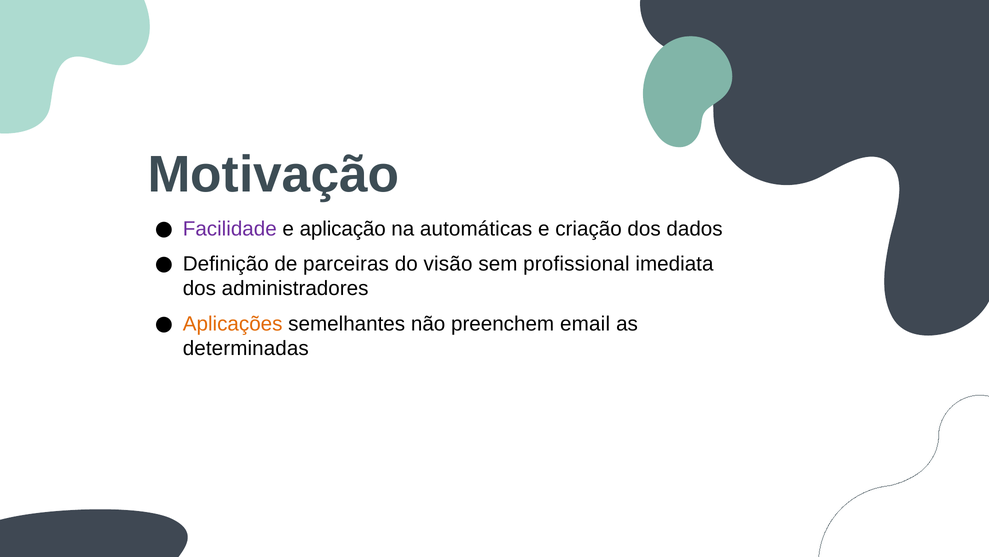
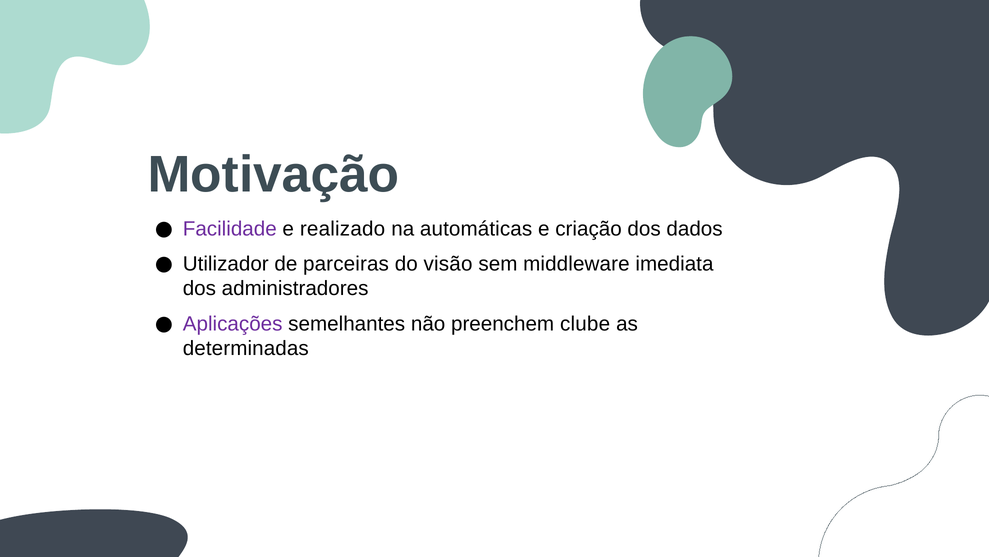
aplicação: aplicação -> realizado
Definição: Definição -> Utilizador
profissional: profissional -> middleware
Aplicações colour: orange -> purple
email: email -> clube
